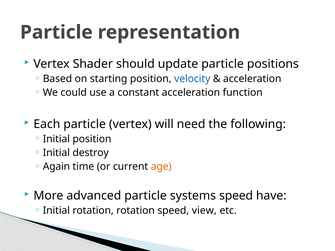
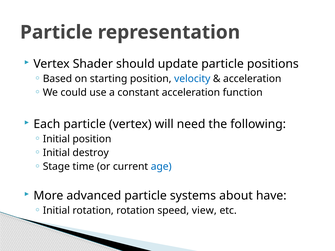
Again: Again -> Stage
age colour: orange -> blue
systems speed: speed -> about
